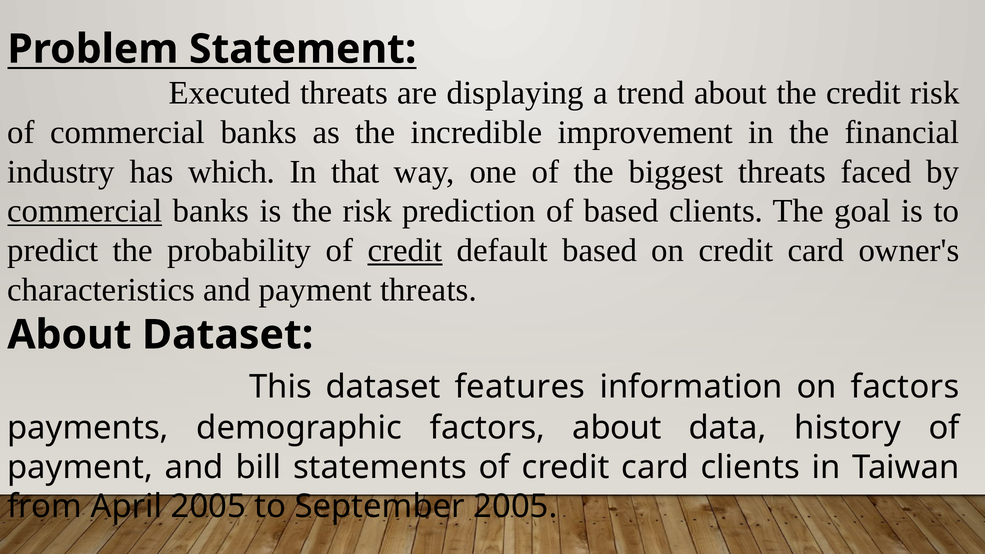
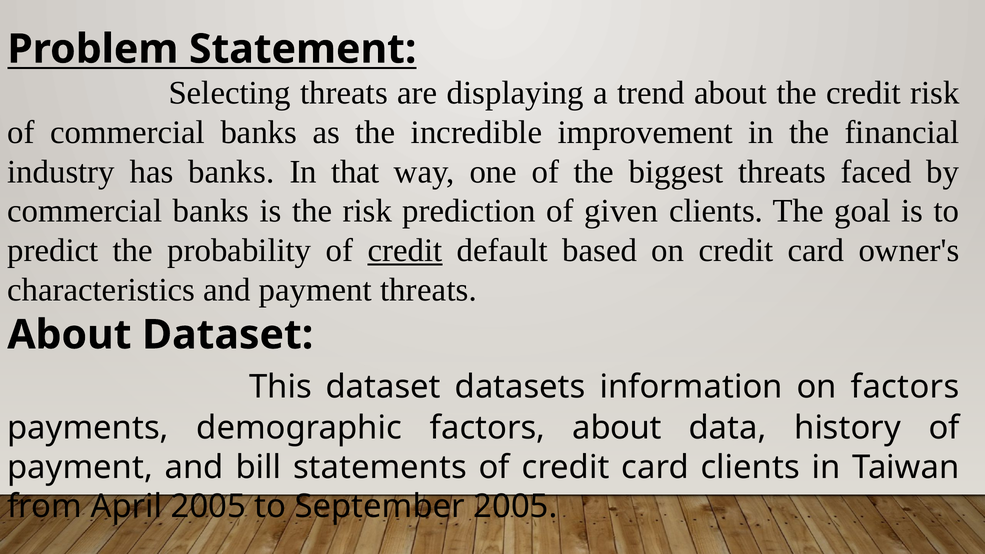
Executed: Executed -> Selecting
has which: which -> banks
commercial at (85, 211) underline: present -> none
of based: based -> given
features: features -> datasets
